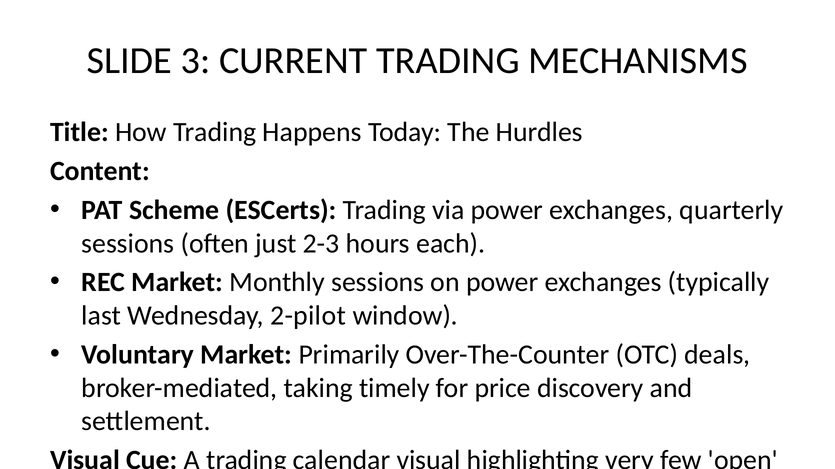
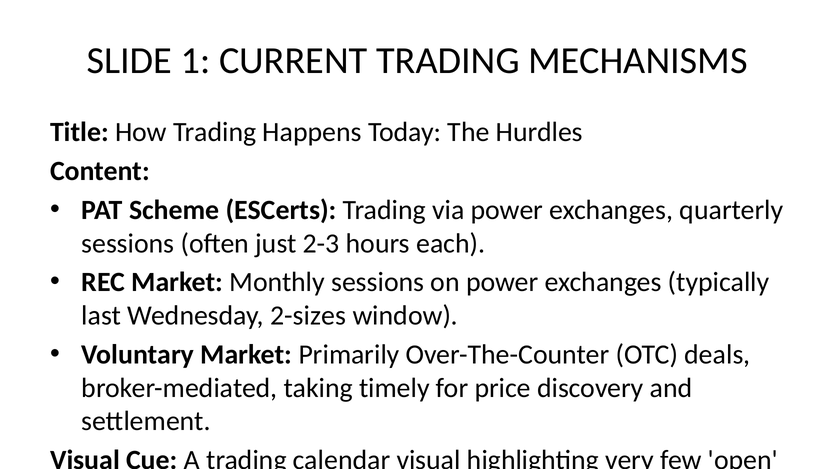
3: 3 -> 1
2-pilot: 2-pilot -> 2-sizes
